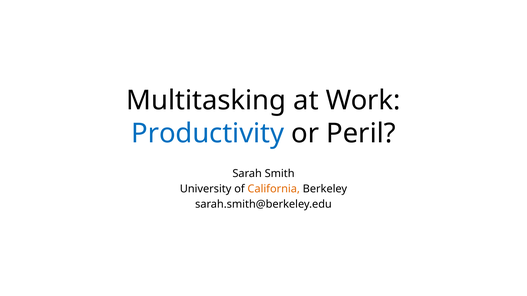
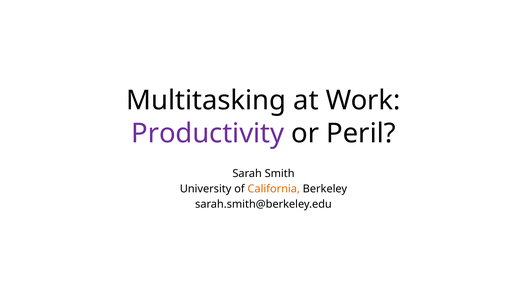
Productivity colour: blue -> purple
